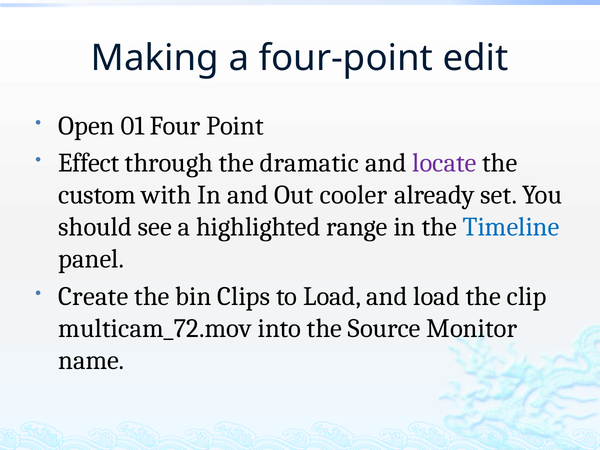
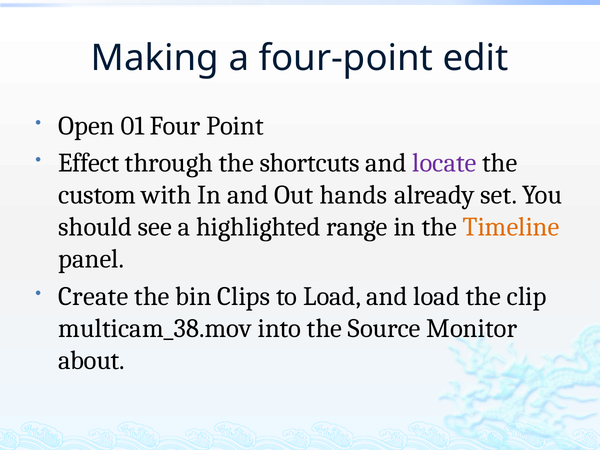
dramatic: dramatic -> shortcuts
cooler: cooler -> hands
Timeline colour: blue -> orange
multicam_72.mov: multicam_72.mov -> multicam_38.mov
name: name -> about
